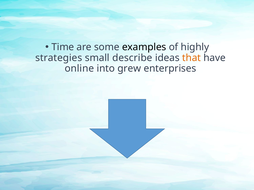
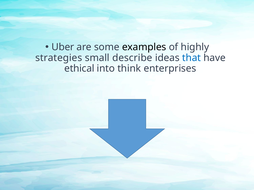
Time: Time -> Uber
that colour: orange -> blue
online: online -> ethical
grew: grew -> think
